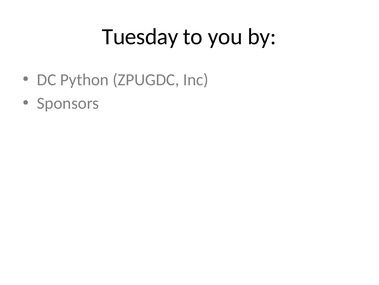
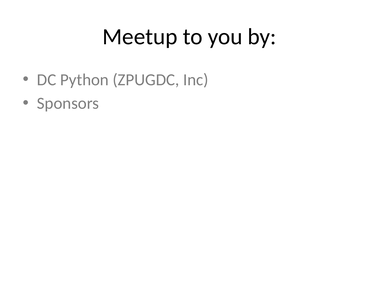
Tuesday: Tuesday -> Meetup
